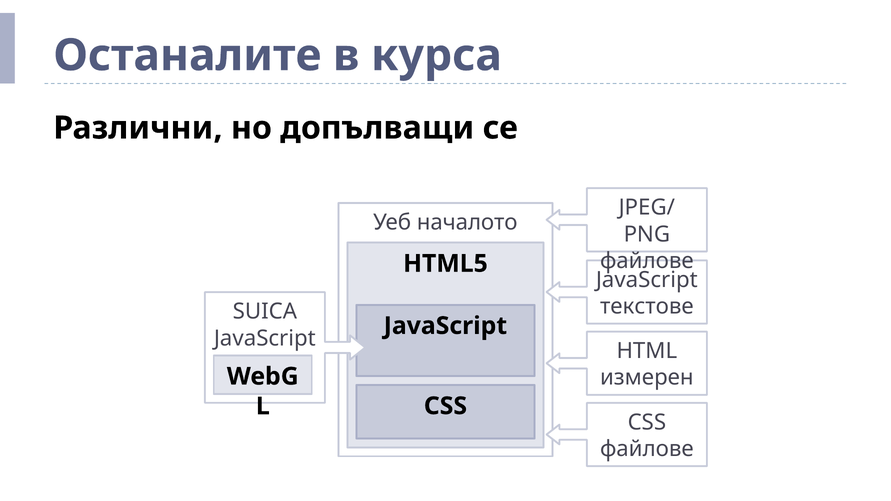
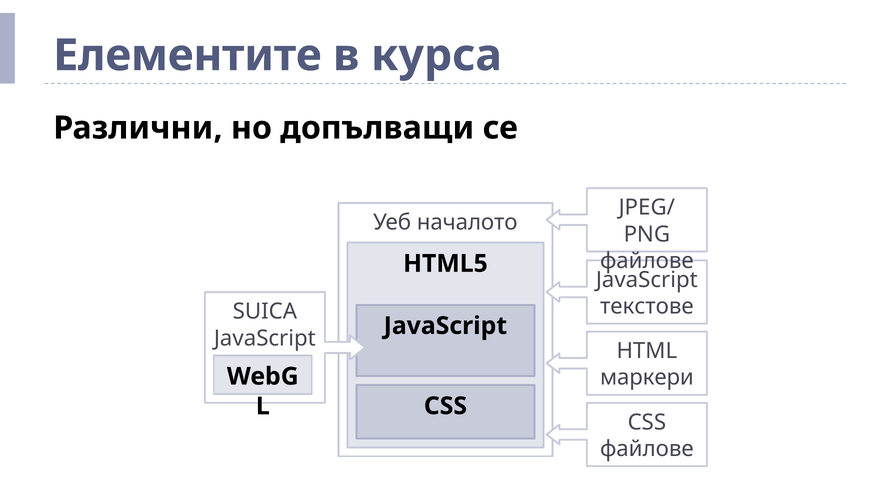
Останалите: Останалите -> Елементите
измерен: измерен -> маркери
